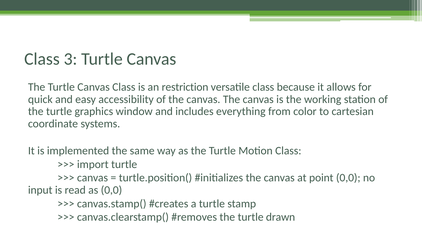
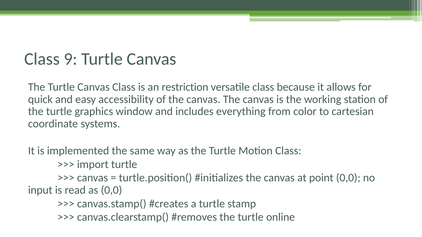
3: 3 -> 9
drawn: drawn -> online
